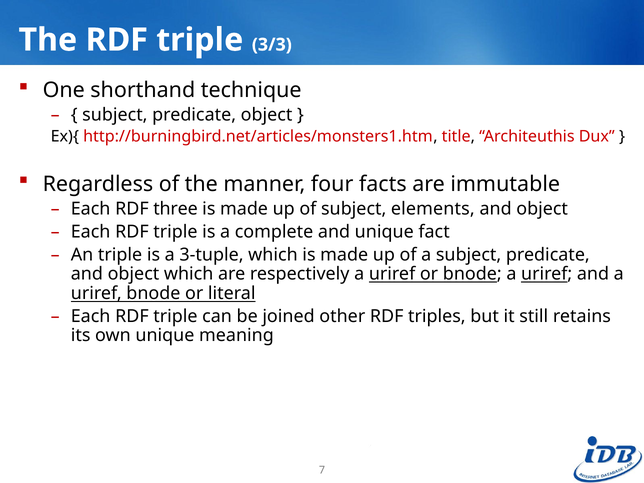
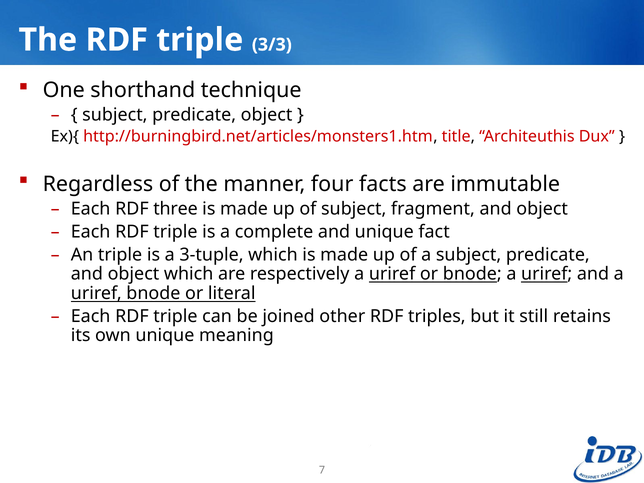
elements: elements -> fragment
